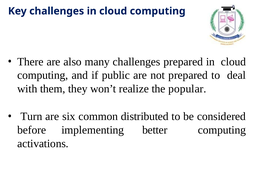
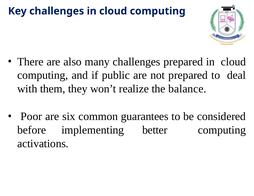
popular: popular -> balance
Turn: Turn -> Poor
distributed: distributed -> guarantees
